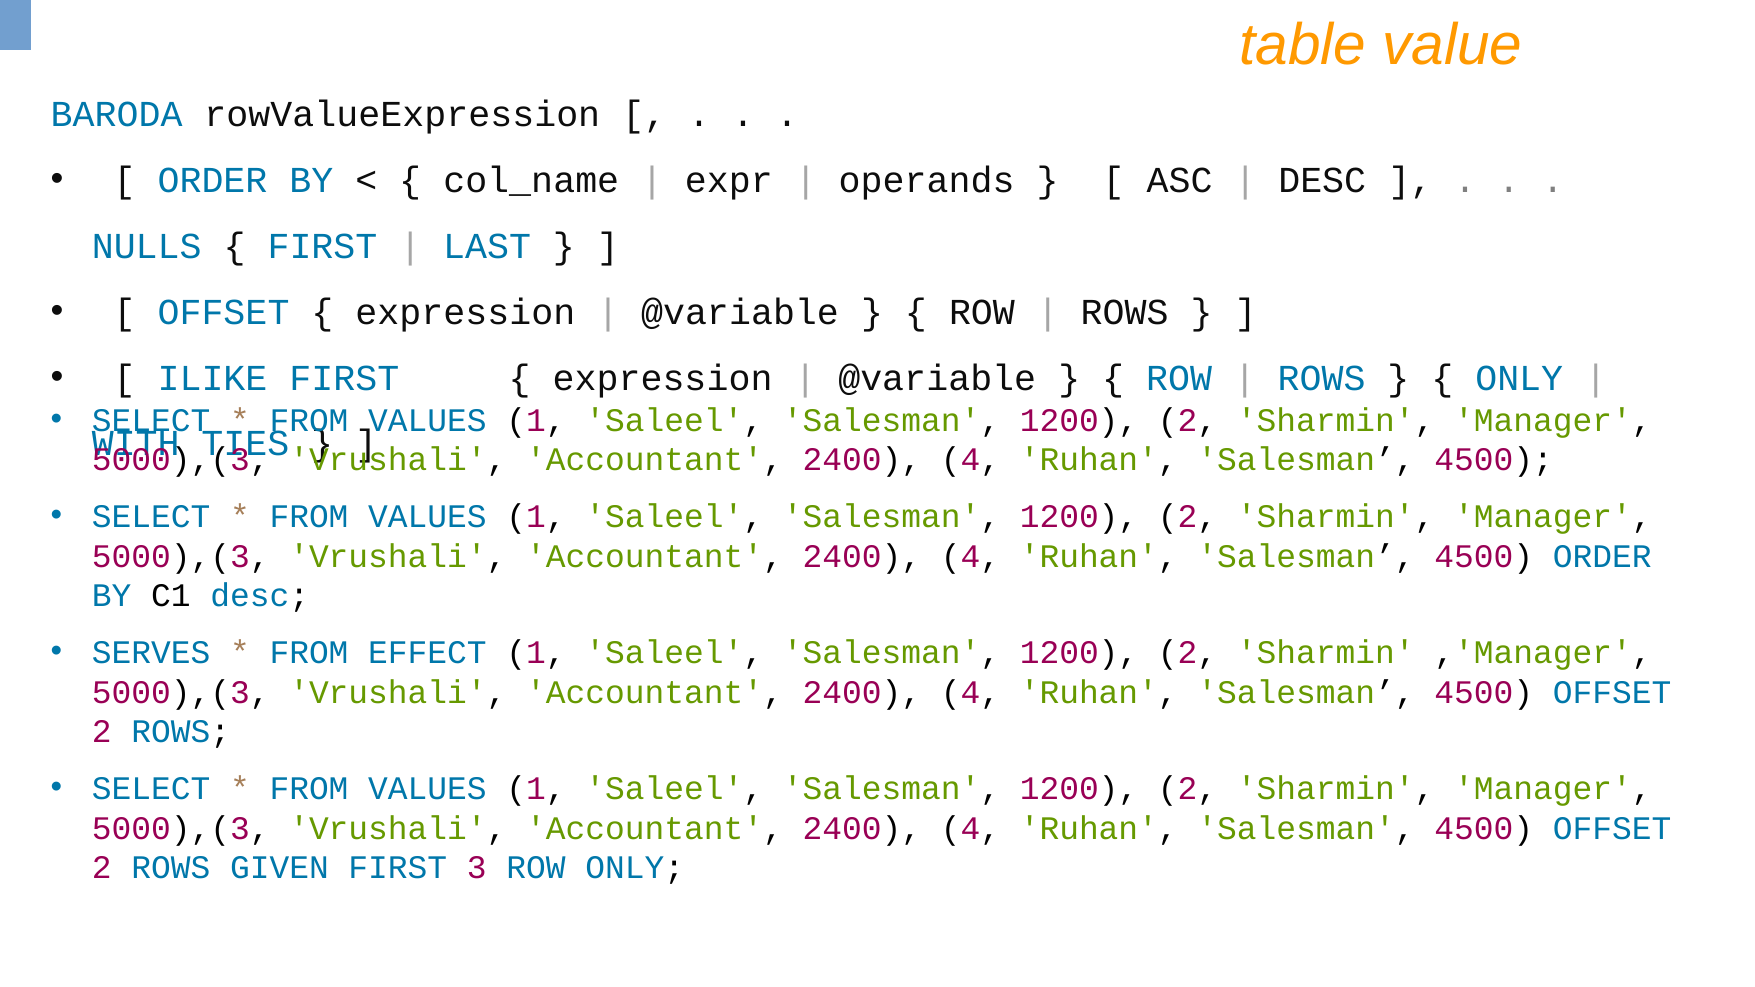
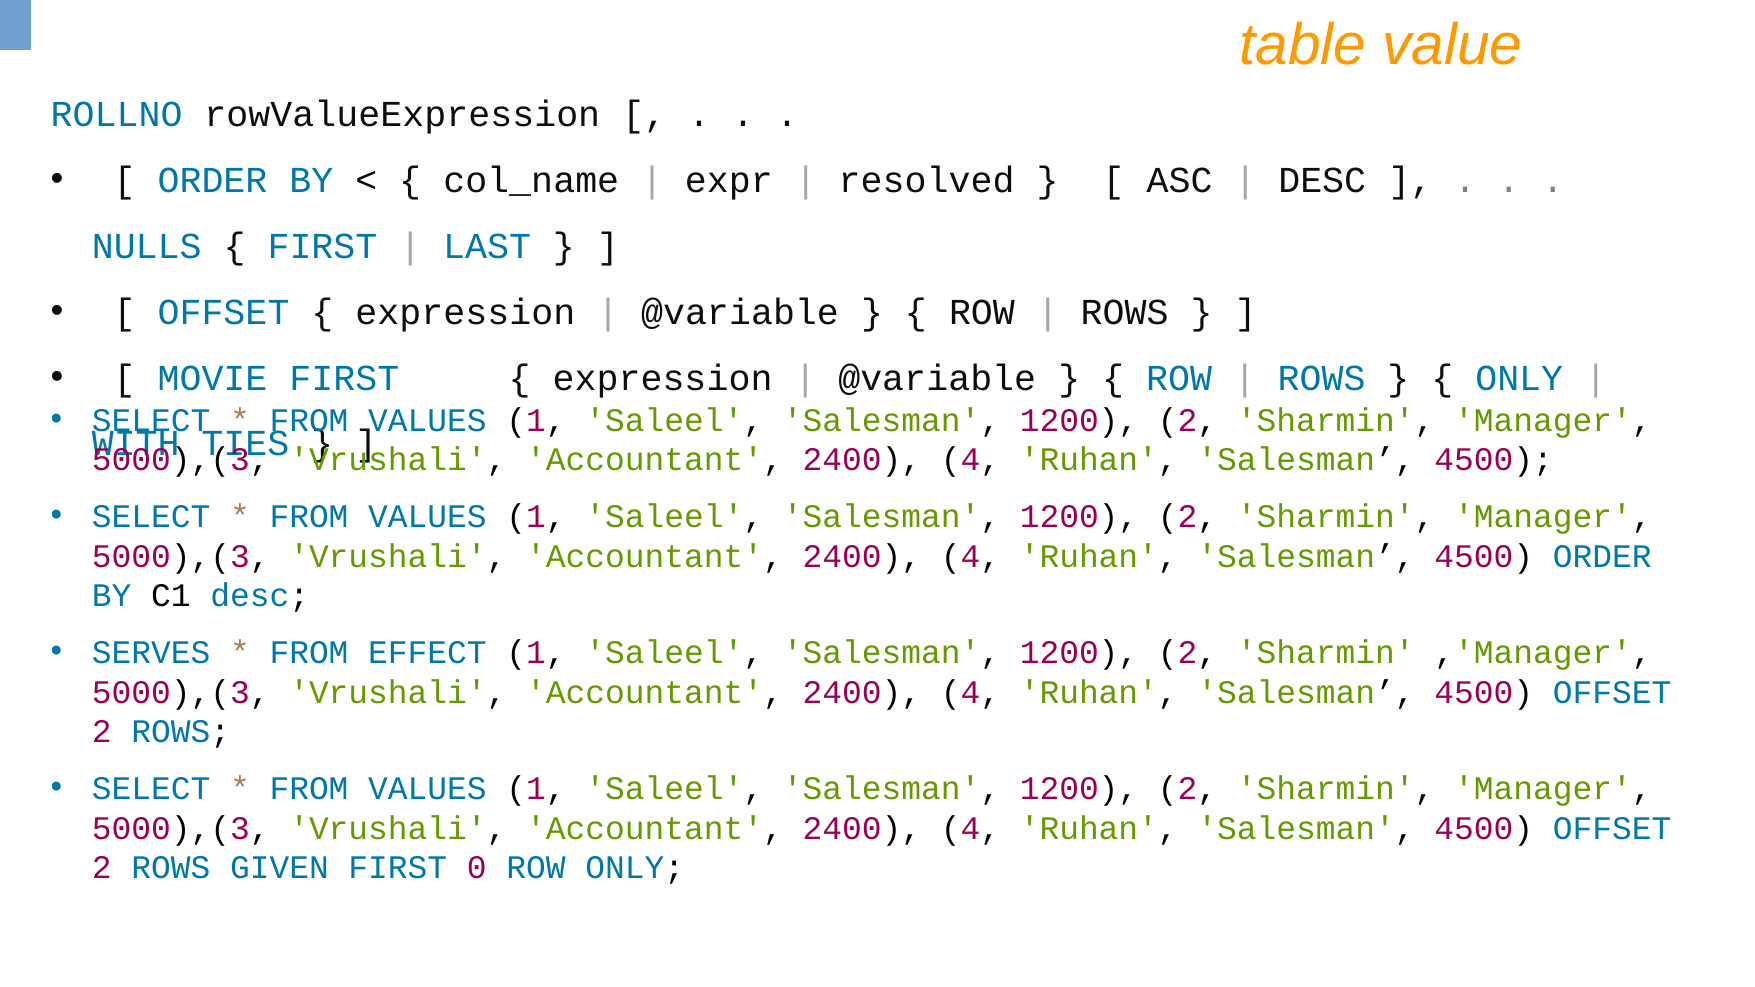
BARODA: BARODA -> ROLLNO
operands: operands -> resolved
ILIKE: ILIKE -> MOVIE
3: 3 -> 0
